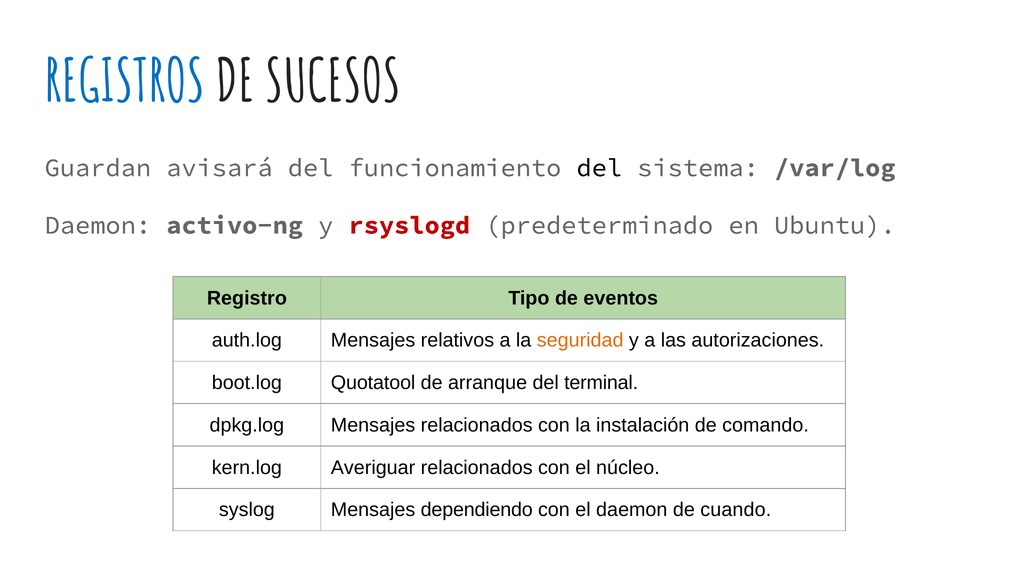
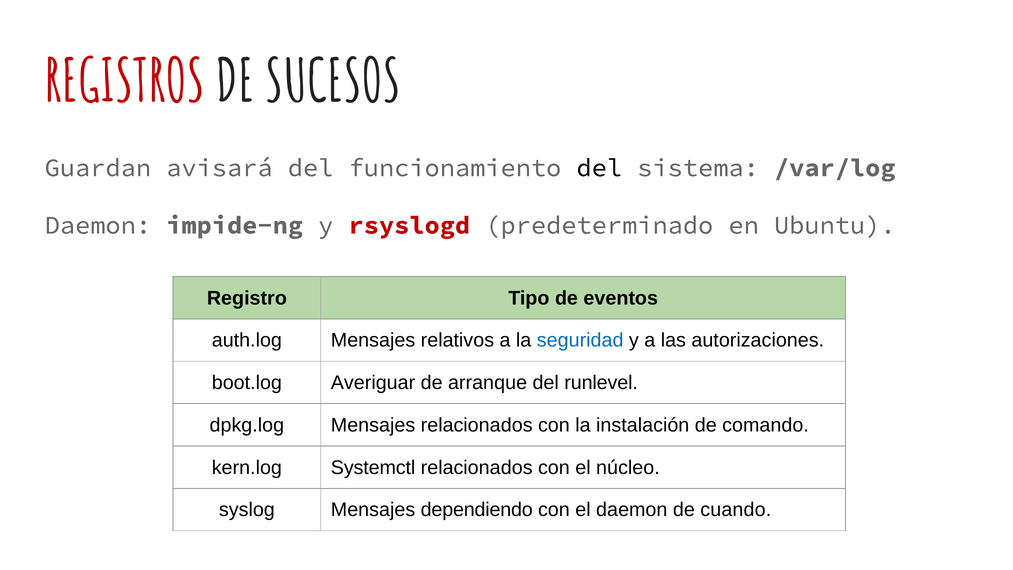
REGISTROS colour: blue -> red
activo-ng: activo-ng -> impide-ng
seguridad colour: orange -> blue
Quotatool: Quotatool -> Averiguar
terminal: terminal -> runlevel
Averiguar: Averiguar -> Systemctl
